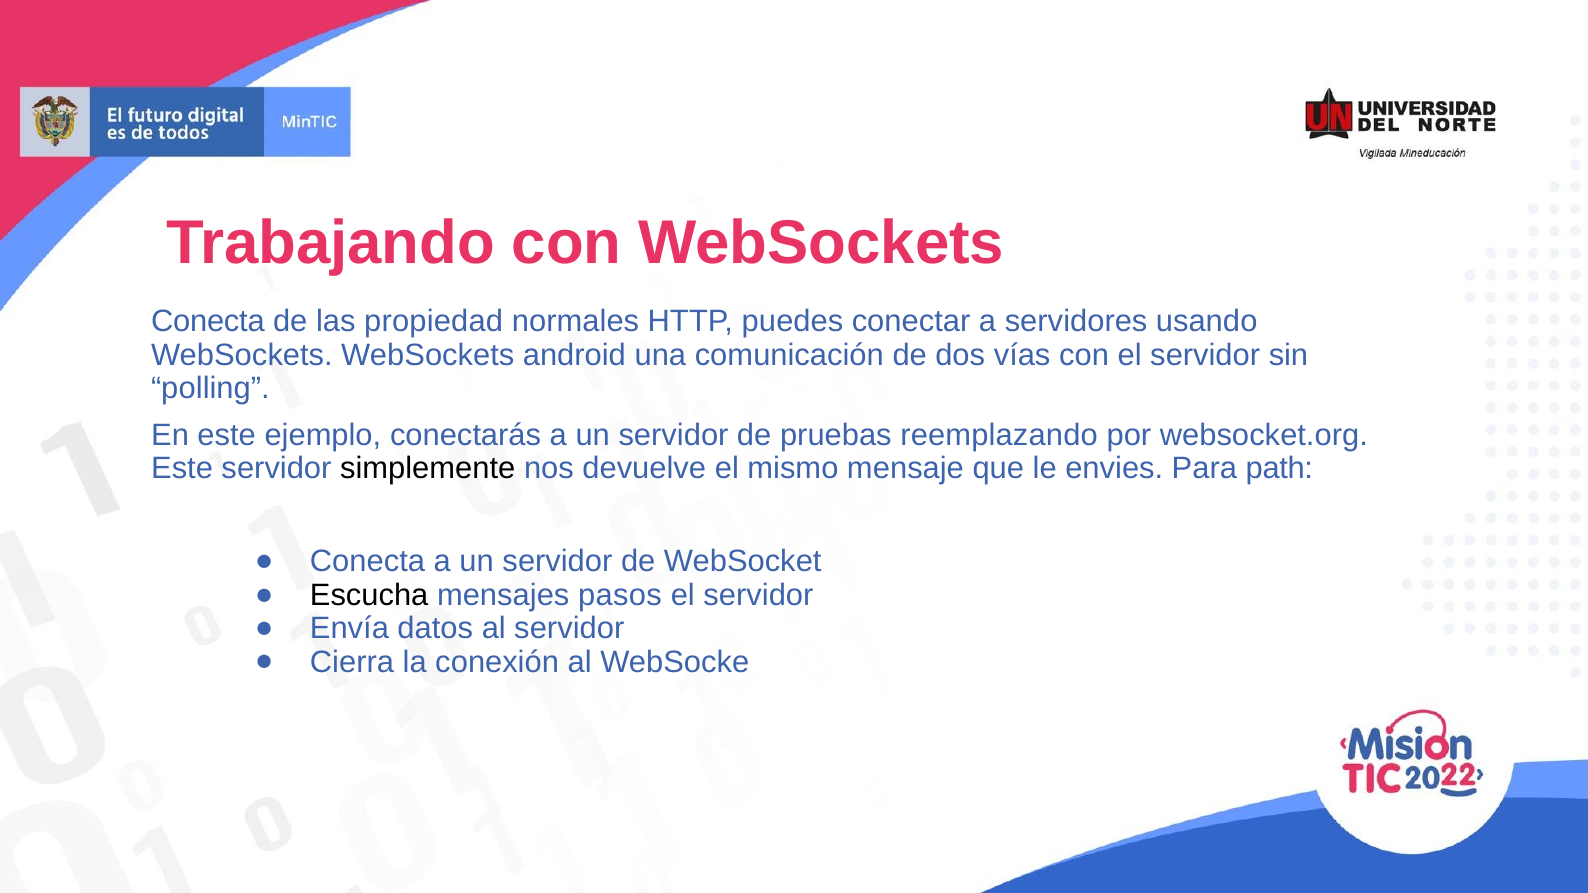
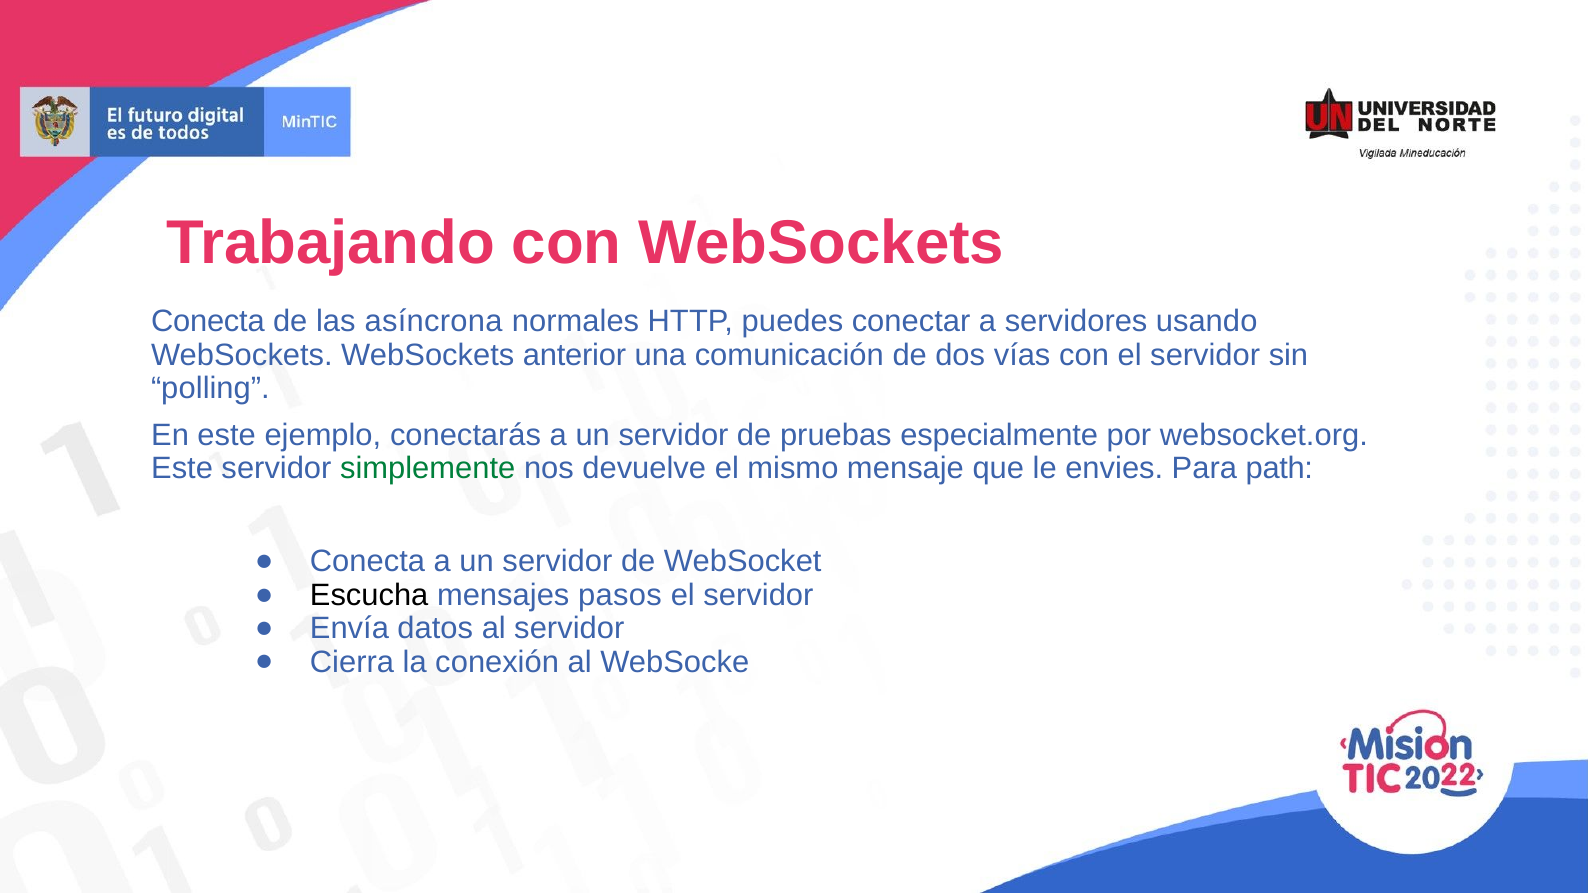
propiedad: propiedad -> asíncrona
android: android -> anterior
reemplazando: reemplazando -> especialmente
simplemente colour: black -> green
